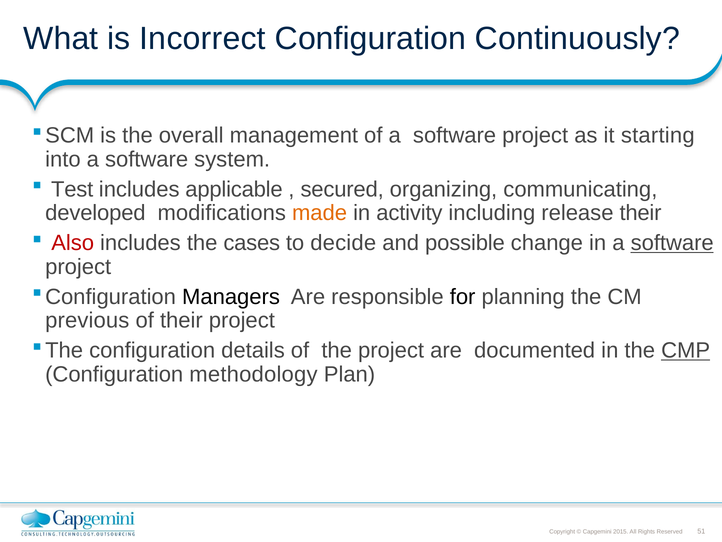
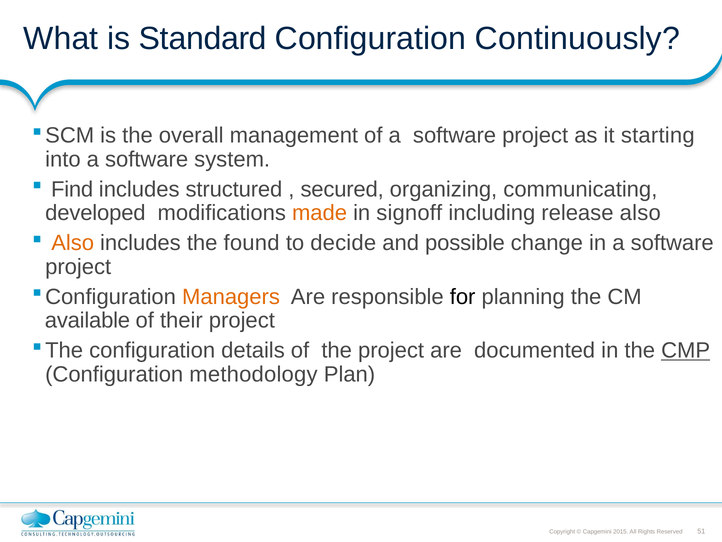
Incorrect: Incorrect -> Standard
Test: Test -> Find
applicable: applicable -> structured
activity: activity -> signoff
release their: their -> also
Also at (73, 243) colour: red -> orange
cases: cases -> found
software at (672, 243) underline: present -> none
Managers colour: black -> orange
previous: previous -> available
